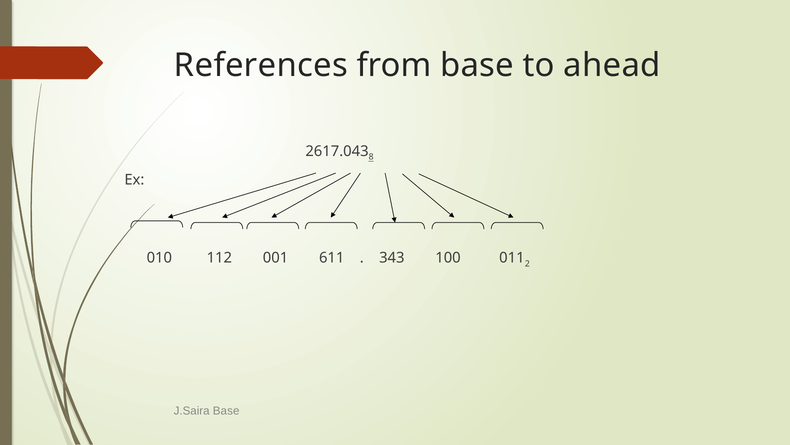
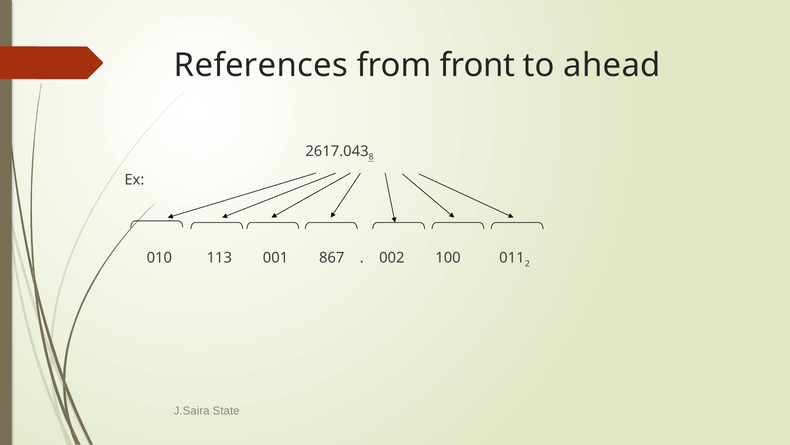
from base: base -> front
112: 112 -> 113
611: 611 -> 867
343: 343 -> 002
J.Saira Base: Base -> State
